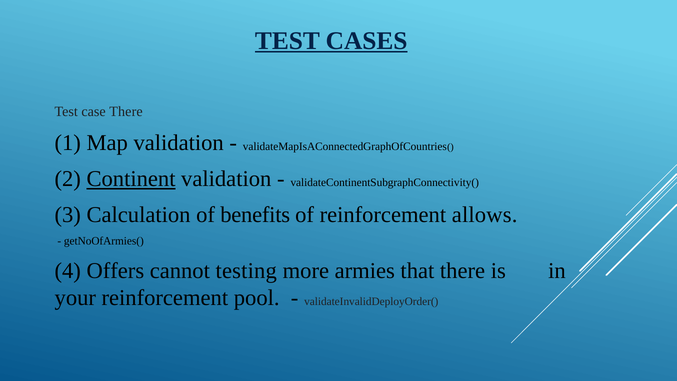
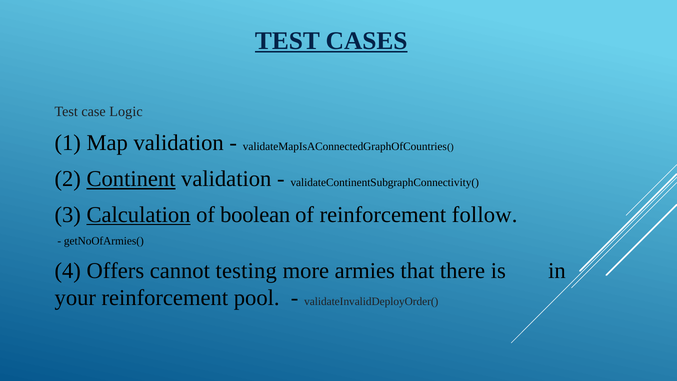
case There: There -> Logic
Calculation underline: none -> present
benefits: benefits -> boolean
allows: allows -> follow
